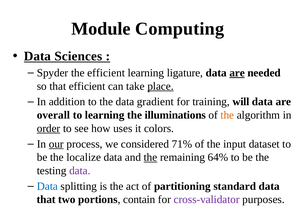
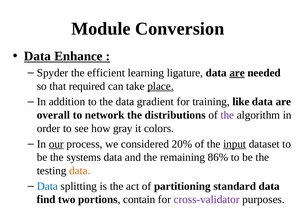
Computing: Computing -> Conversion
Sciences: Sciences -> Enhance
that efficient: efficient -> required
will: will -> like
to learning: learning -> network
illuminations: illuminations -> distributions
the at (227, 115) colour: orange -> purple
order underline: present -> none
uses: uses -> gray
71%: 71% -> 20%
input underline: none -> present
localize: localize -> systems
the at (150, 157) underline: present -> none
64%: 64% -> 86%
data at (80, 171) colour: purple -> orange
that at (46, 199): that -> find
